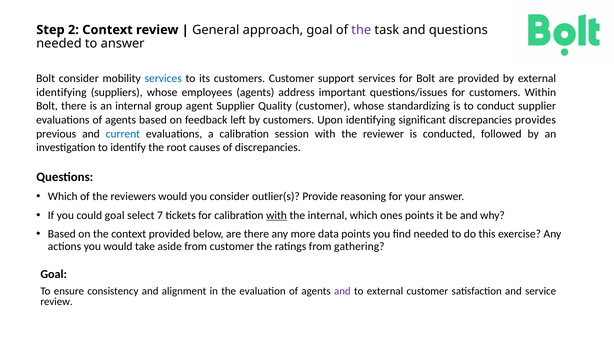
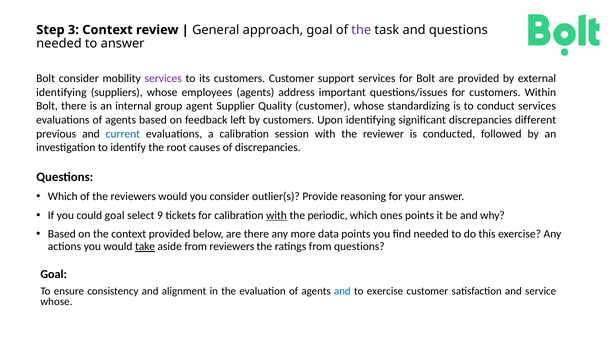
2: 2 -> 3
services at (163, 79) colour: blue -> purple
conduct supplier: supplier -> services
provides: provides -> different
7: 7 -> 9
the internal: internal -> periodic
take underline: none -> present
from customer: customer -> reviewers
from gathering: gathering -> questions
and at (342, 291) colour: purple -> blue
to external: external -> exercise
review at (56, 302): review -> whose
